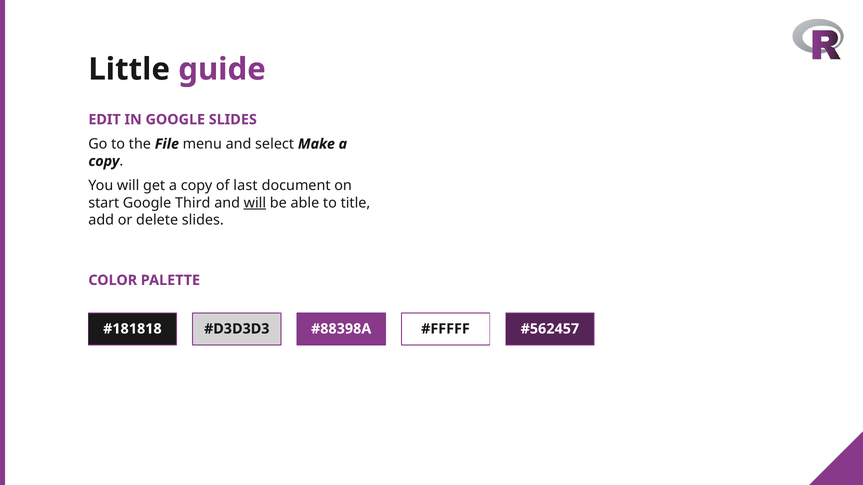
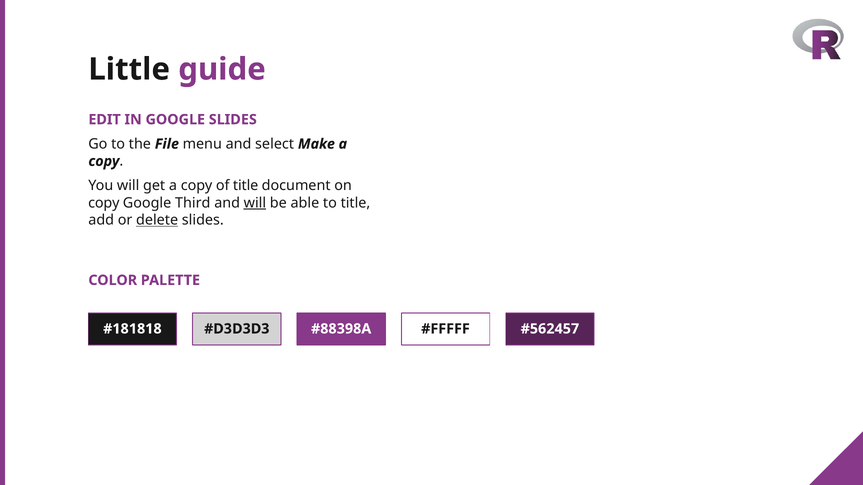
of last: last -> title
start at (104, 203): start -> copy
delete underline: none -> present
